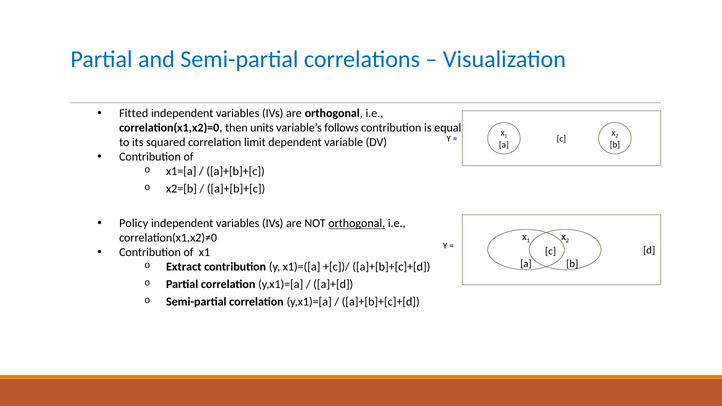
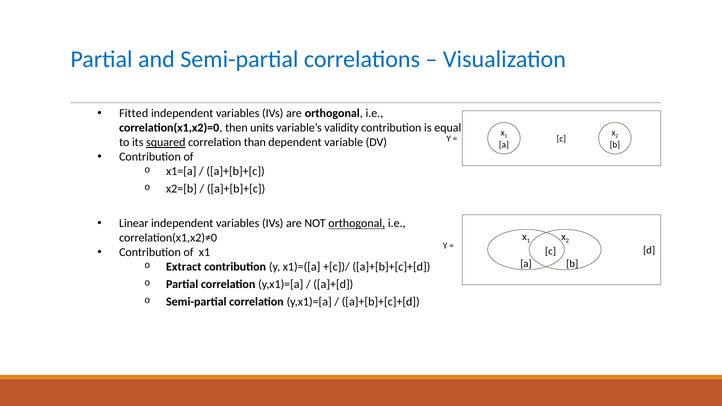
follows: follows -> validity
squared underline: none -> present
limit: limit -> than
Policy: Policy -> Linear
